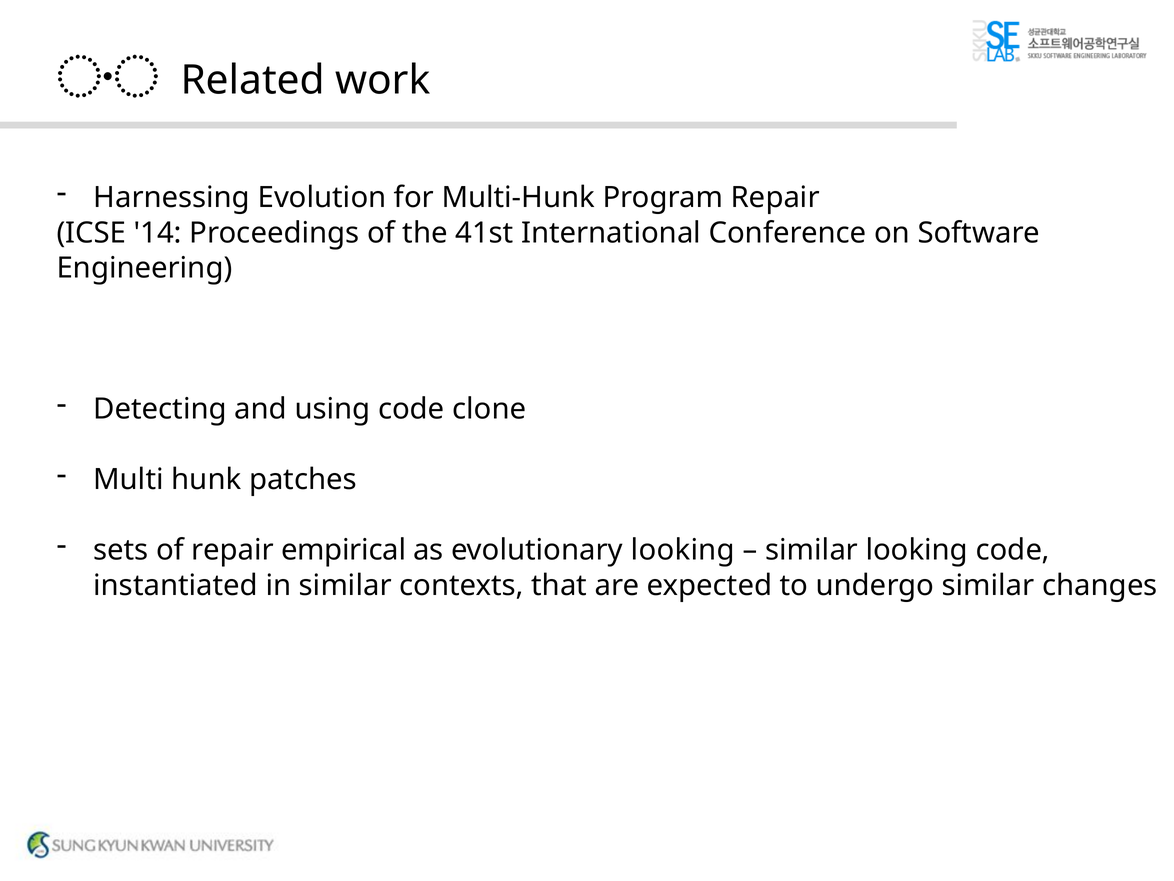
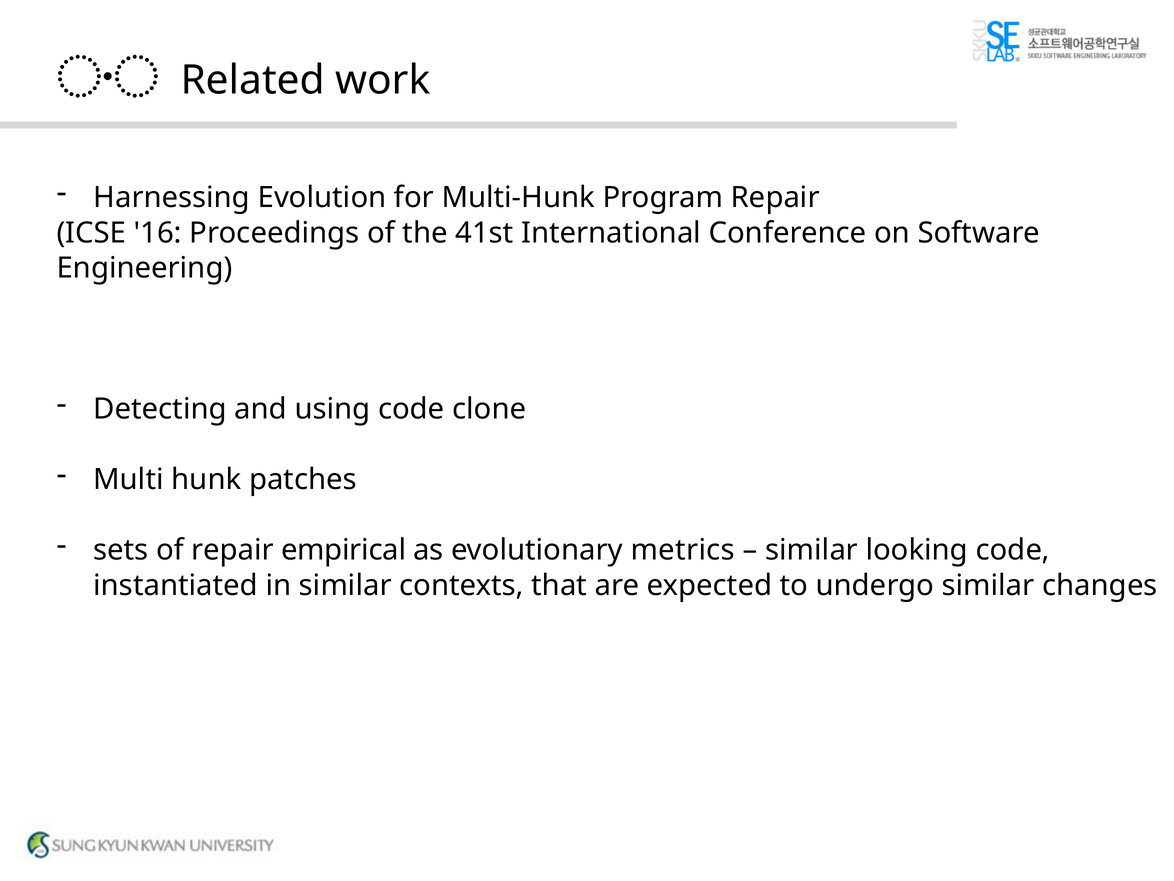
14: 14 -> 16
evolutionary looking: looking -> metrics
